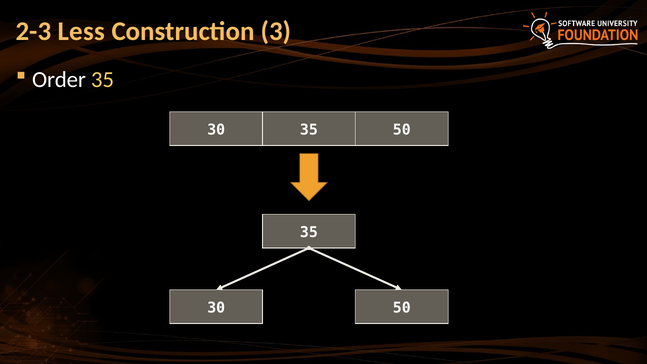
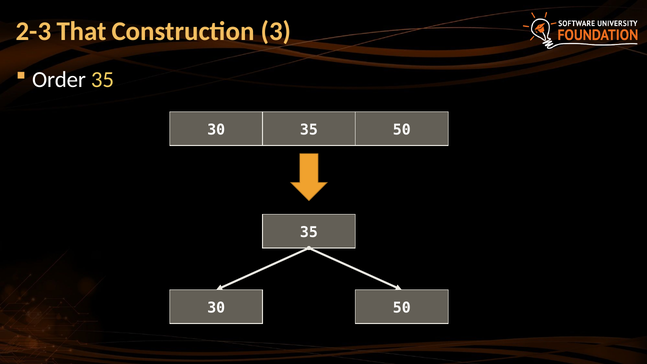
Less: Less -> That
